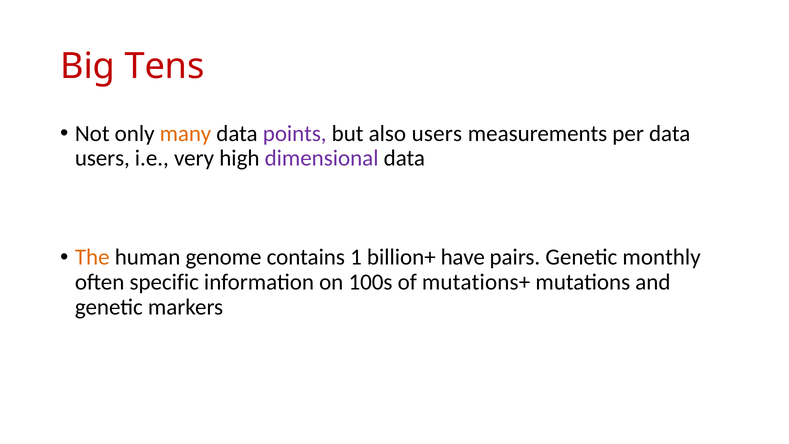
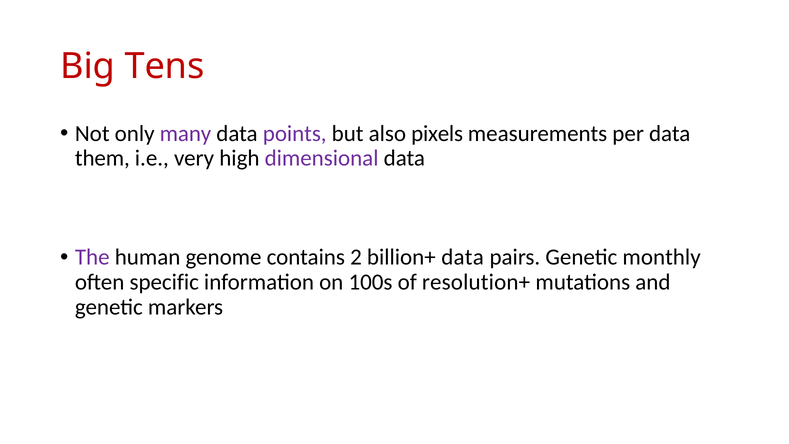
many colour: orange -> purple
also users: users -> pixels
users at (102, 158): users -> them
The colour: orange -> purple
1: 1 -> 2
billion+ have: have -> data
mutations+: mutations+ -> resolution+
